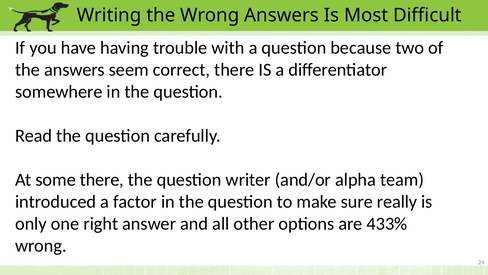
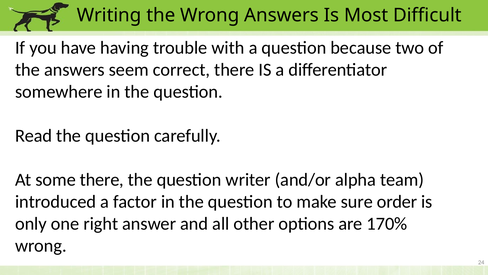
really: really -> order
433%: 433% -> 170%
